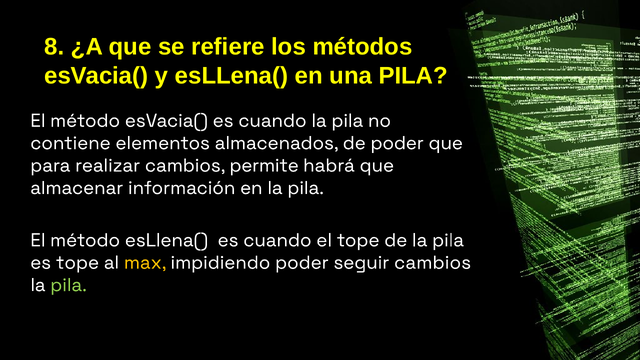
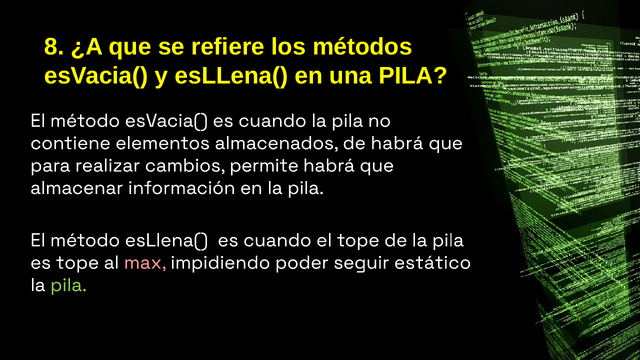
de poder: poder -> habrá
max colour: yellow -> pink
seguir cambios: cambios -> estático
